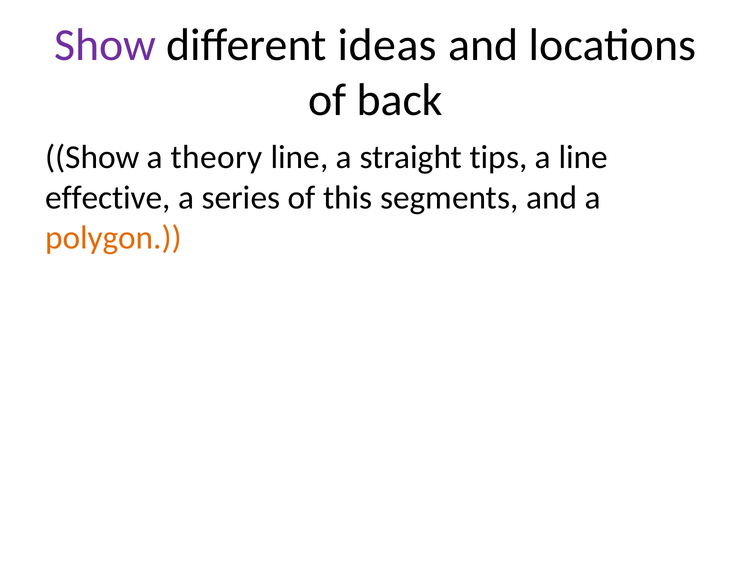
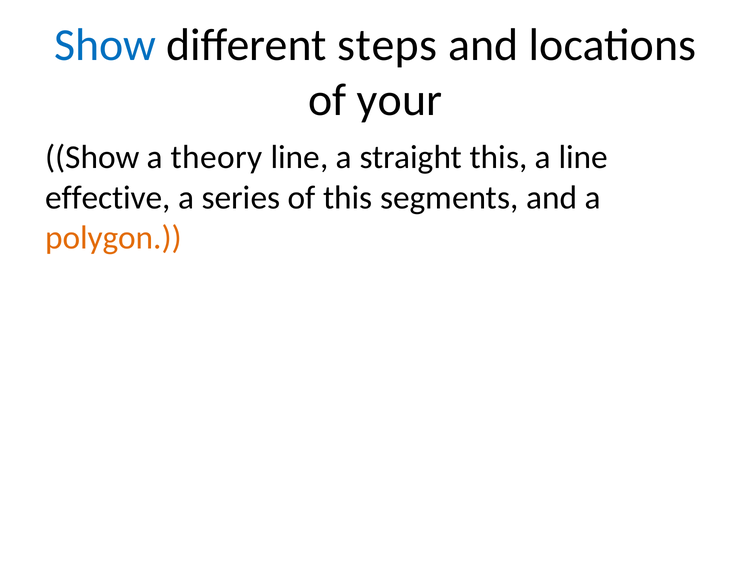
Show at (105, 45) colour: purple -> blue
ideas: ideas -> steps
back: back -> your
straight tips: tips -> this
